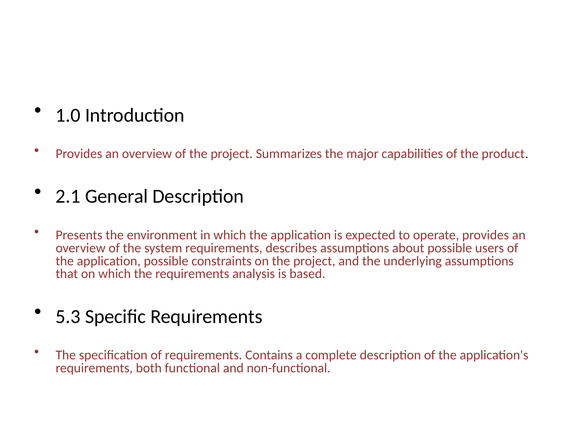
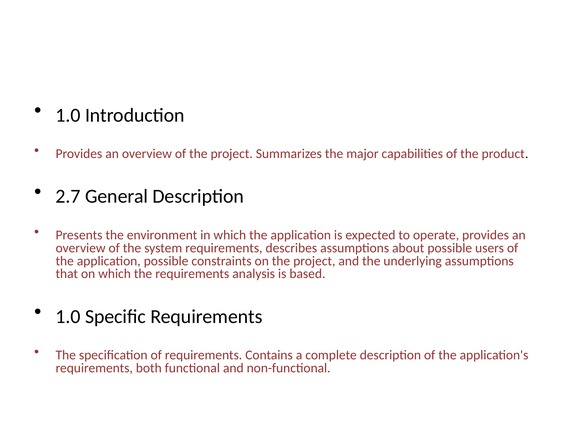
2.1: 2.1 -> 2.7
5.3 at (68, 316): 5.3 -> 1.0
